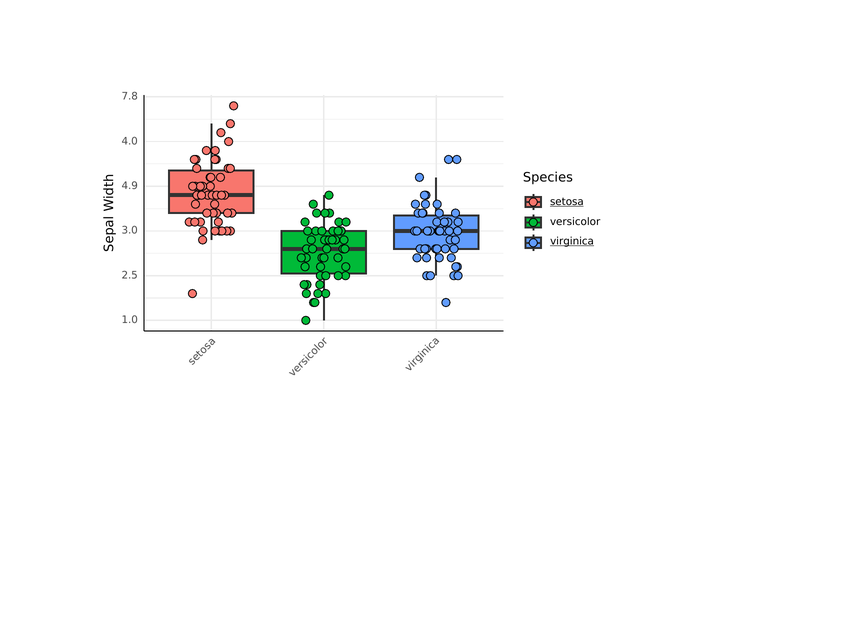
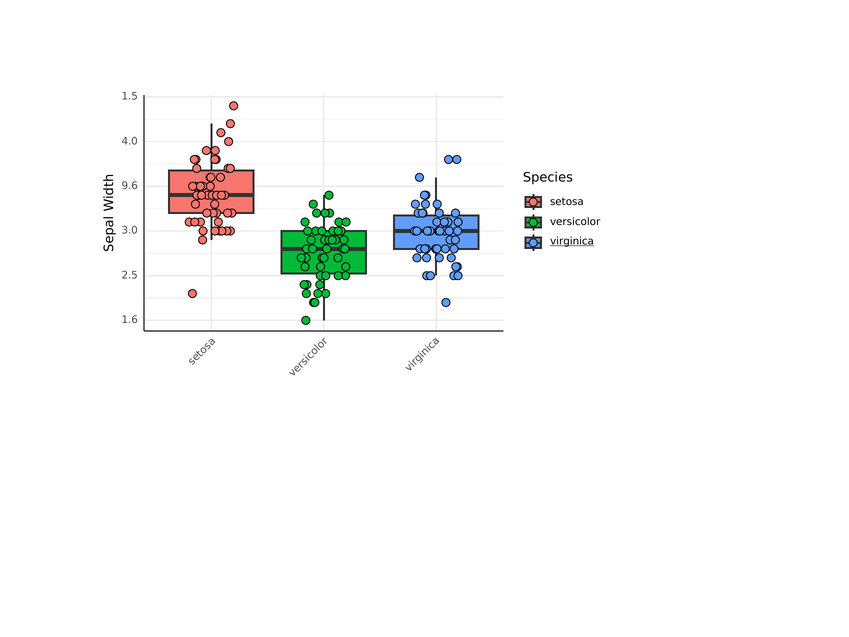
7.8: 7.8 -> 1.5
4.9: 4.9 -> 9.6
setosa underline: present -> none
1.0: 1.0 -> 1.6
